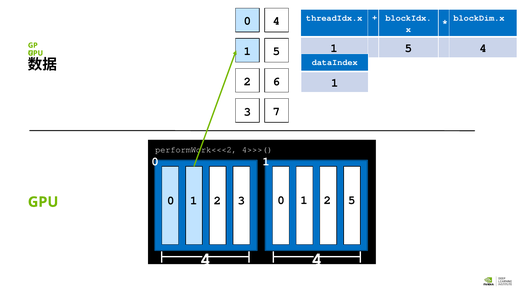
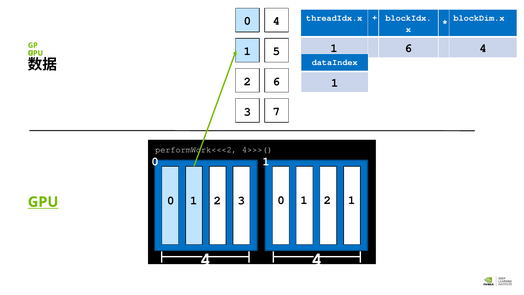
5 at (408, 48): 5 -> 6
2 5: 5 -> 1
GPU at (43, 202) underline: none -> present
